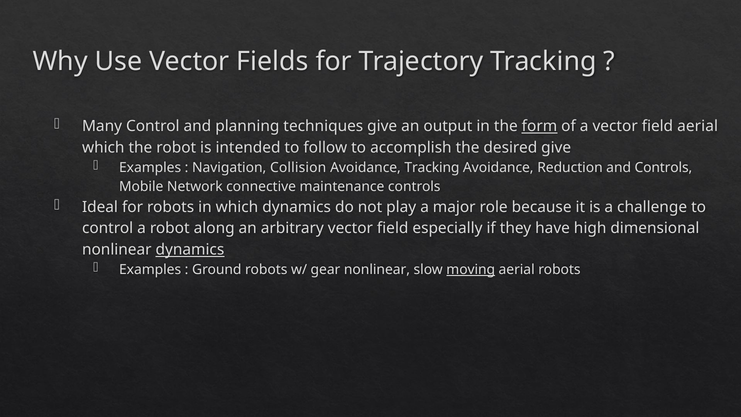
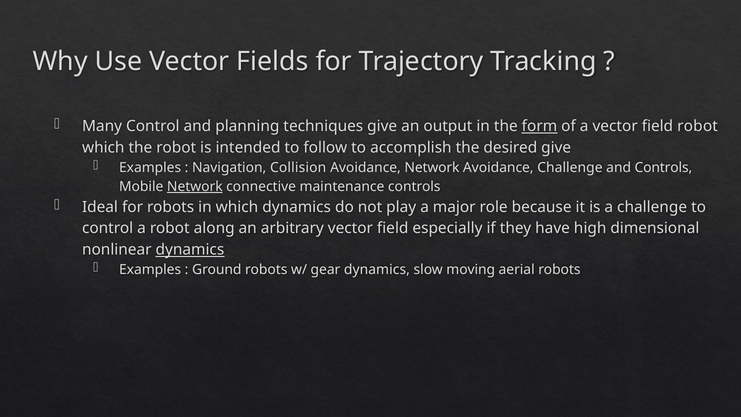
field aerial: aerial -> robot
Avoidance Tracking: Tracking -> Network
Avoidance Reduction: Reduction -> Challenge
Network at (195, 187) underline: none -> present
gear nonlinear: nonlinear -> dynamics
moving underline: present -> none
